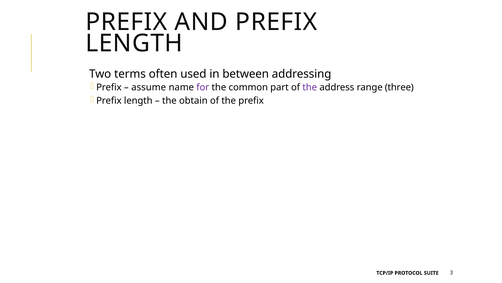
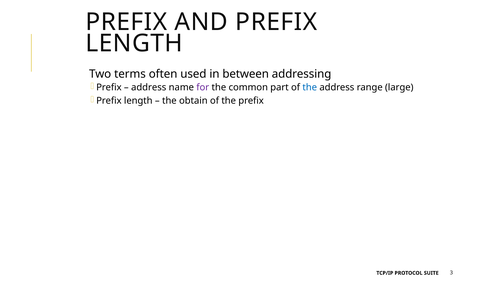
assume at (149, 87): assume -> address
the at (310, 87) colour: purple -> blue
three: three -> large
